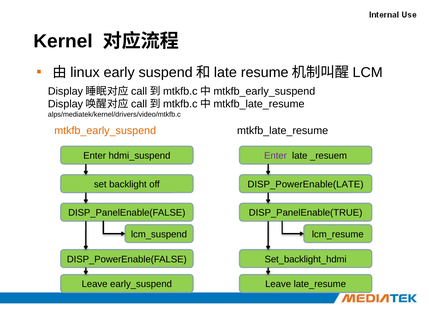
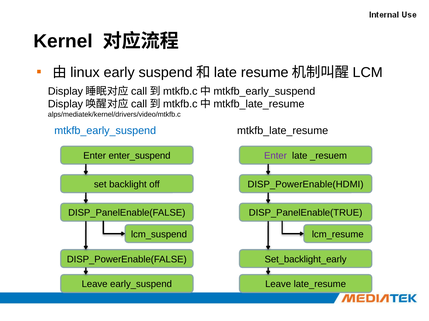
mtkfb_early_suspend colour: orange -> blue
hdmi_suspend: hdmi_suspend -> enter_suspend
DISP_PowerEnable(LATE: DISP_PowerEnable(LATE -> DISP_PowerEnable(HDMI
Set_backlight_hdmi: Set_backlight_hdmi -> Set_backlight_early
